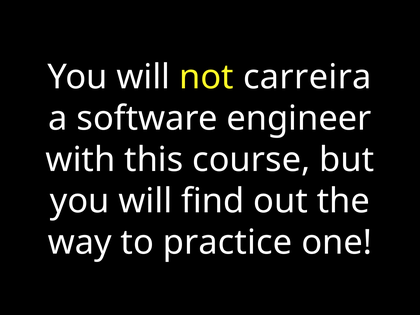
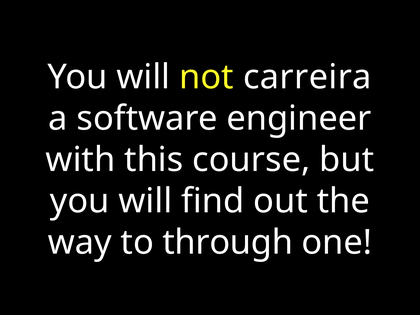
practice: practice -> through
